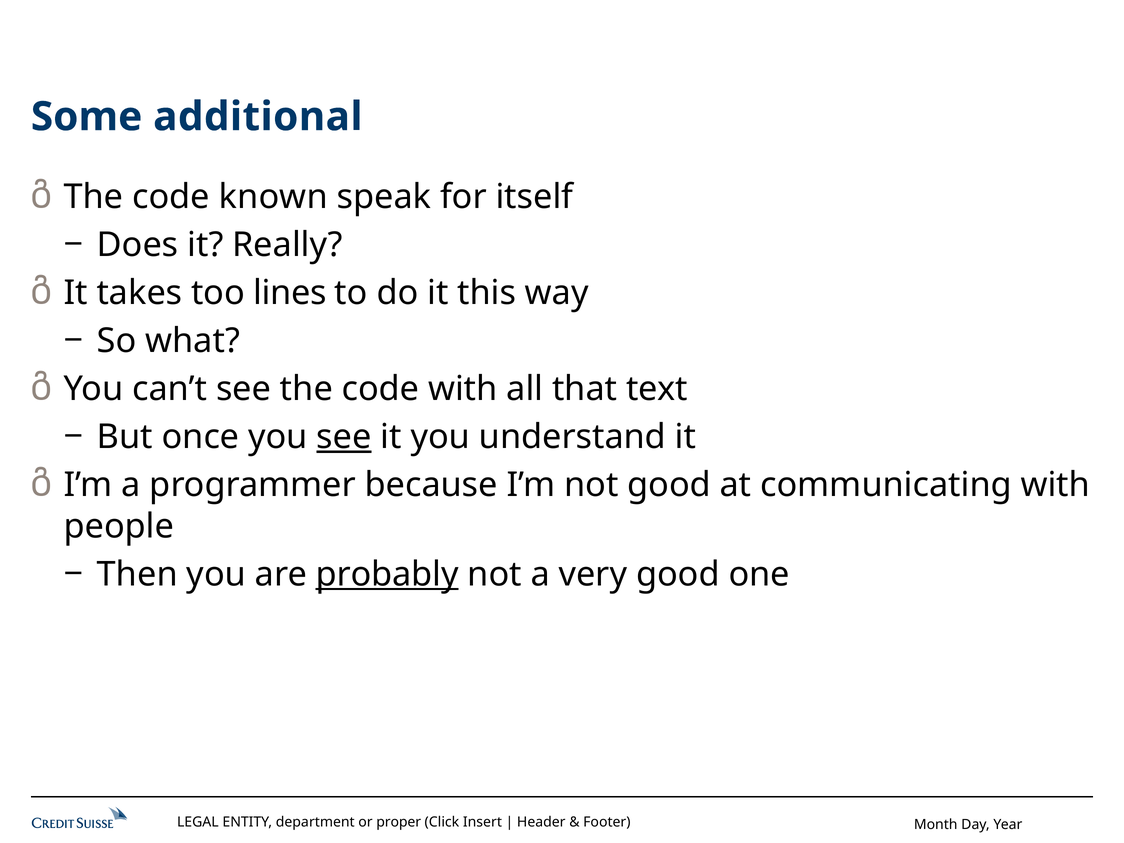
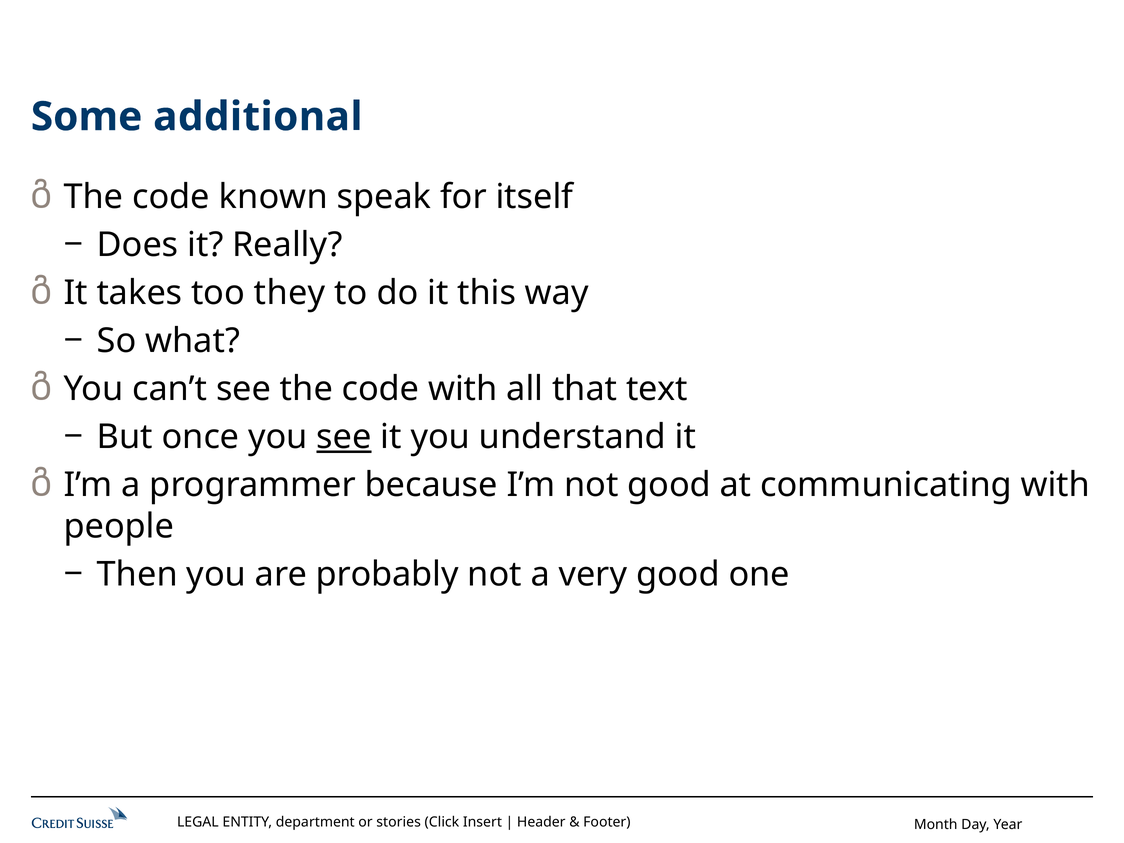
lines: lines -> they
probably underline: present -> none
proper: proper -> stories
